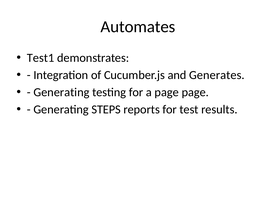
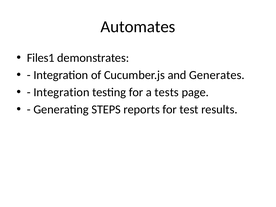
Test1: Test1 -> Files1
Generating at (61, 92): Generating -> Integration
a page: page -> tests
